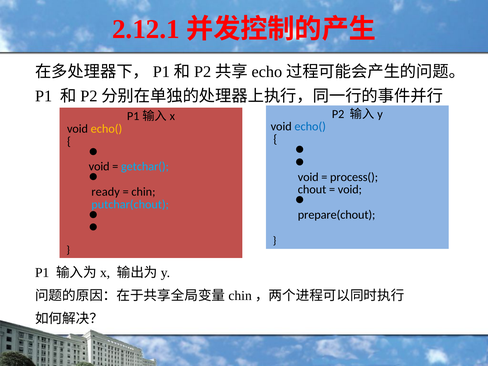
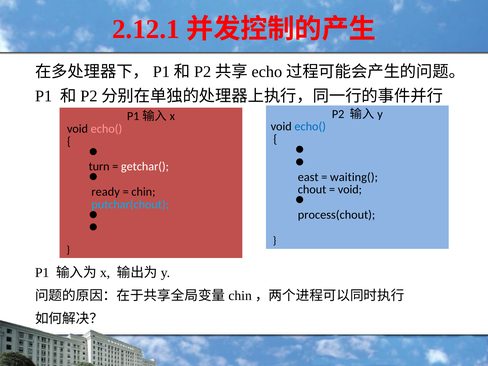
echo( at (106, 129) colour: yellow -> pink
void at (99, 167): void -> turn
getchar( colour: light blue -> white
void at (308, 177): void -> east
process(: process( -> waiting(
prepare(chout: prepare(chout -> process(chout
